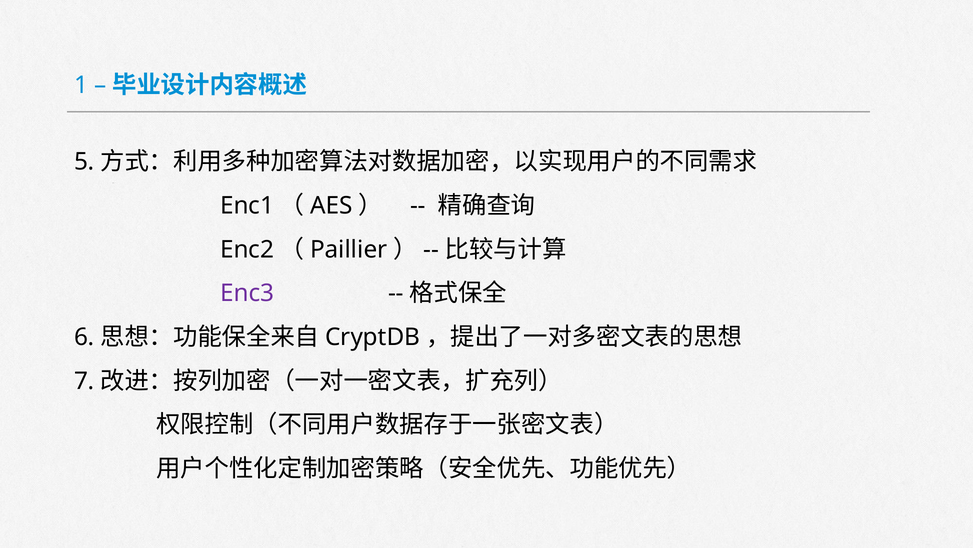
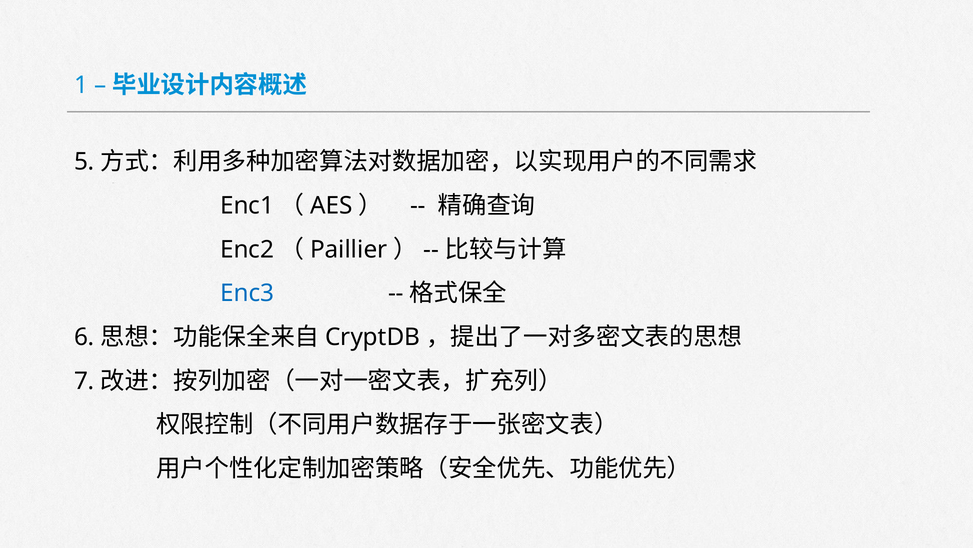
Enc3 colour: purple -> blue
